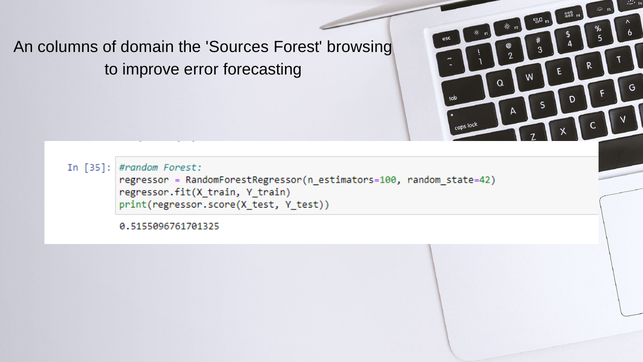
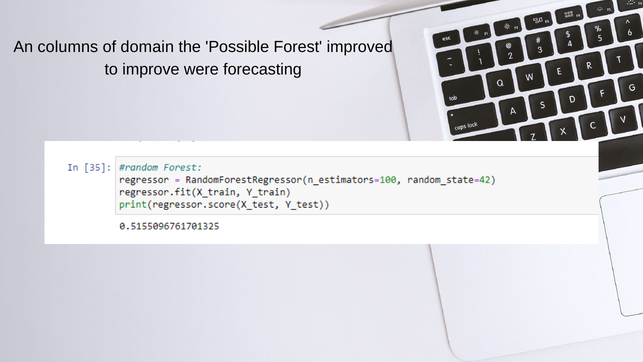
Sources: Sources -> Possible
browsing: browsing -> improved
error: error -> were
